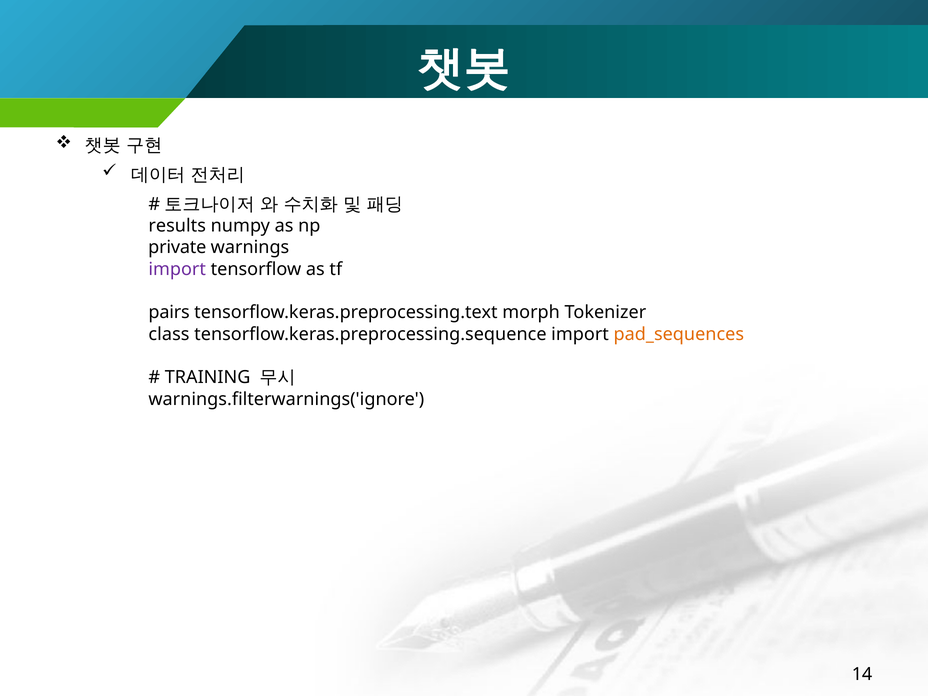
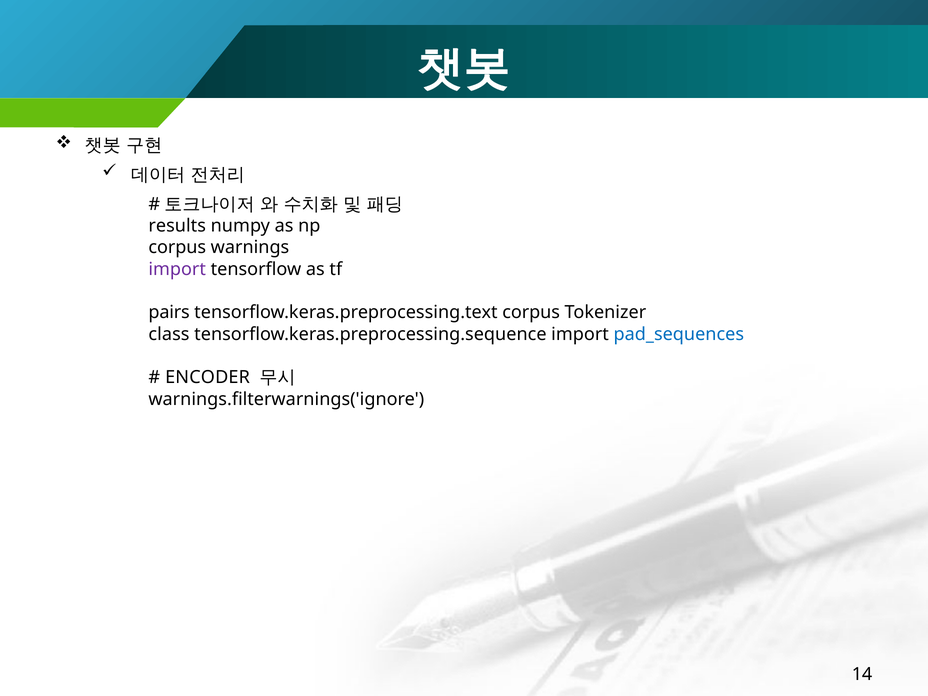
private at (177, 247): private -> corpus
tensorflow.keras.preprocessing.text morph: morph -> corpus
pad_sequences colour: orange -> blue
TRAINING: TRAINING -> ENCODER
